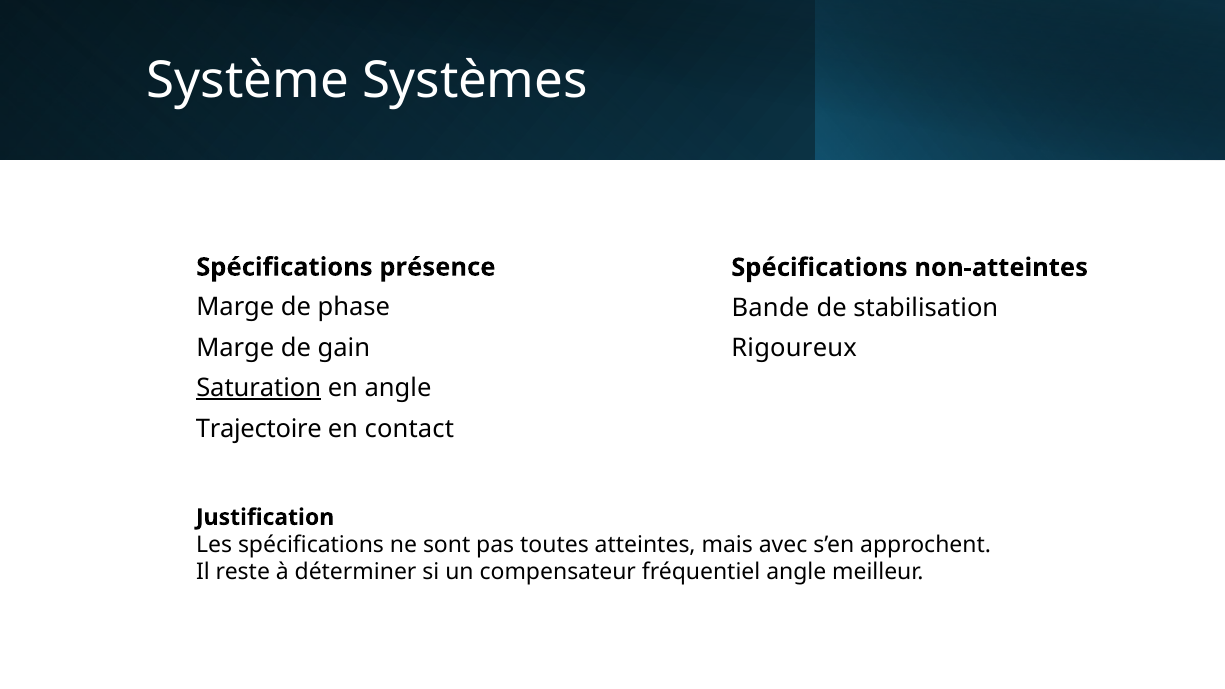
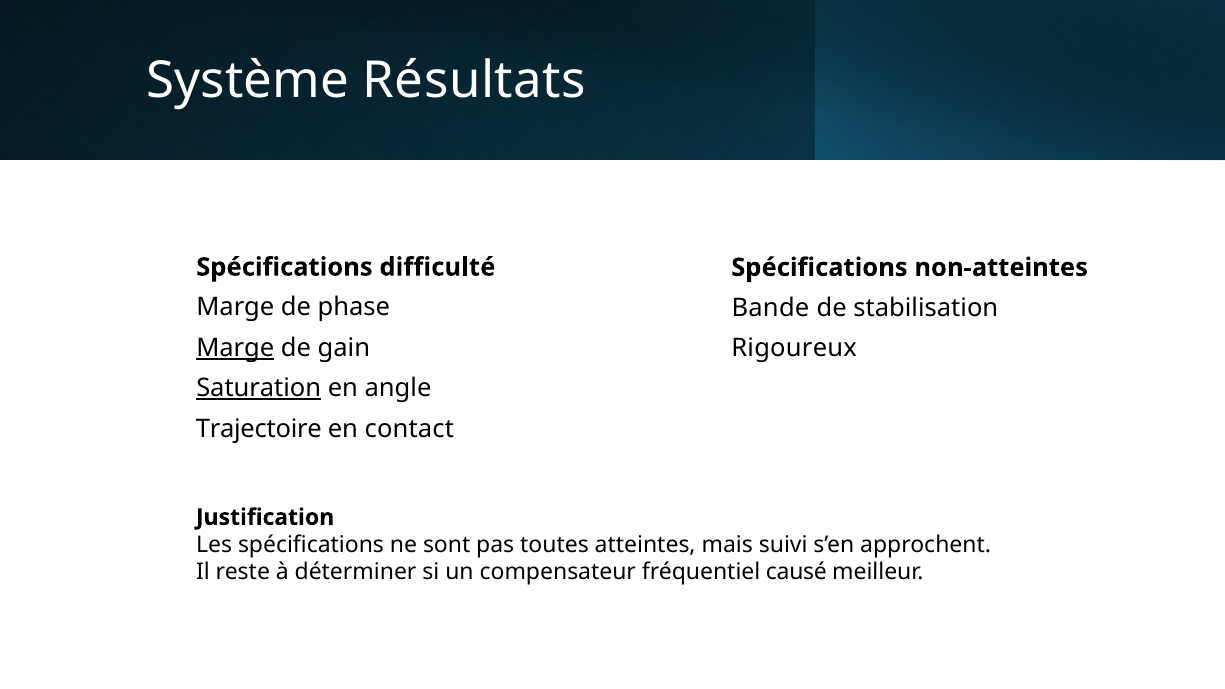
Systèmes: Systèmes -> Résultats
présence: présence -> difficulté
Marge at (235, 348) underline: none -> present
avec: avec -> suivi
fréquentiel angle: angle -> causé
